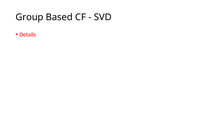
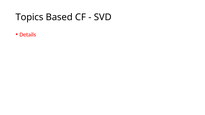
Group: Group -> Topics
